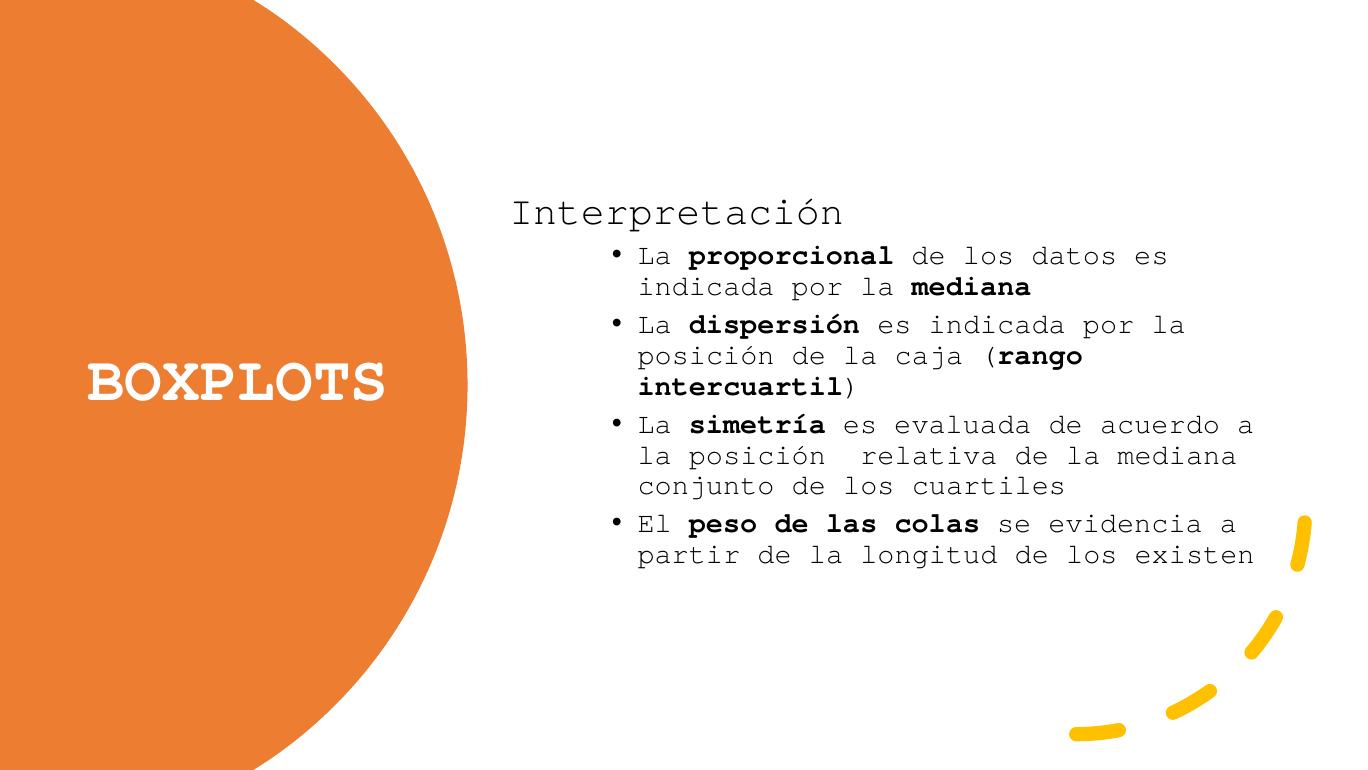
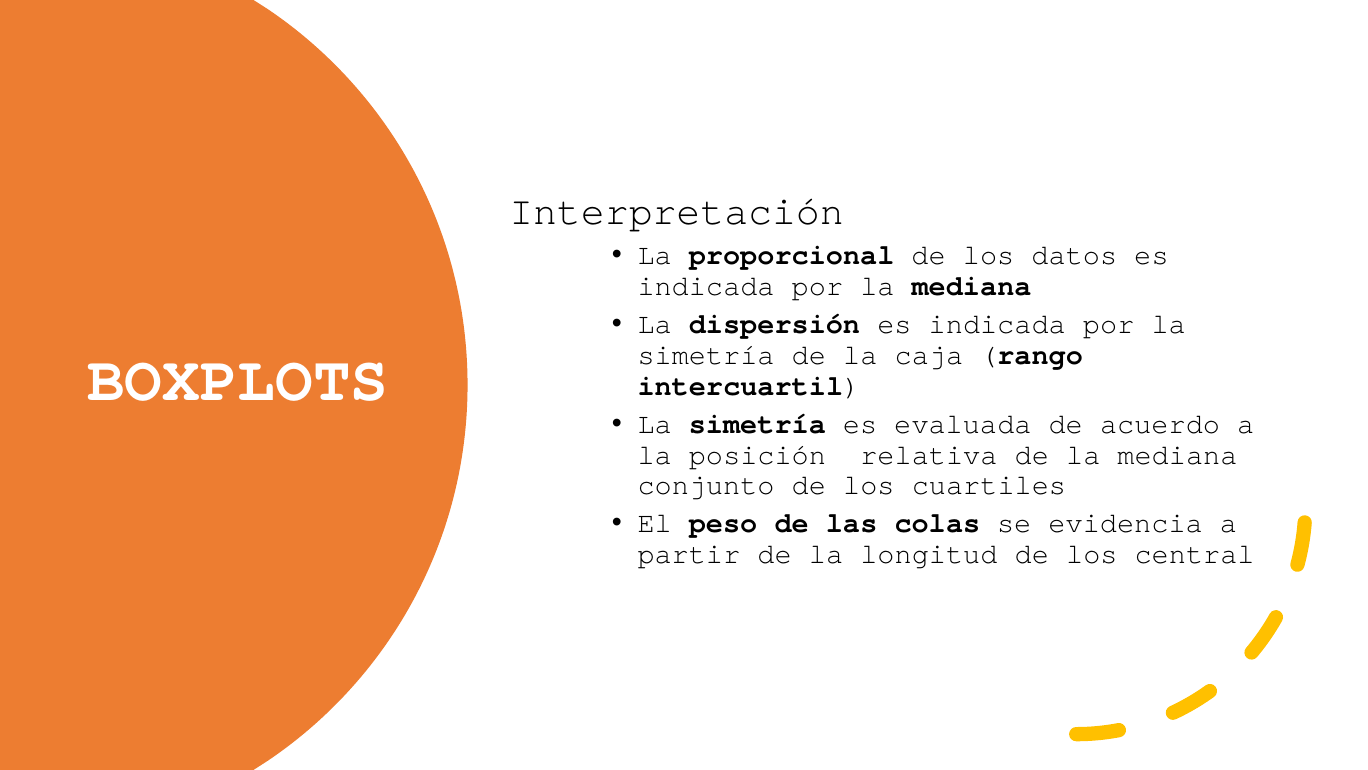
posición at (706, 355): posición -> simetría
existen: existen -> central
